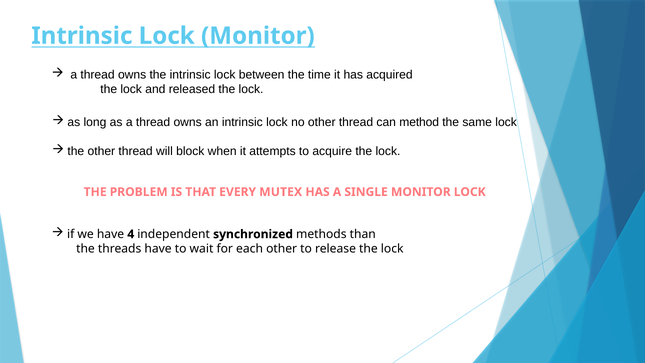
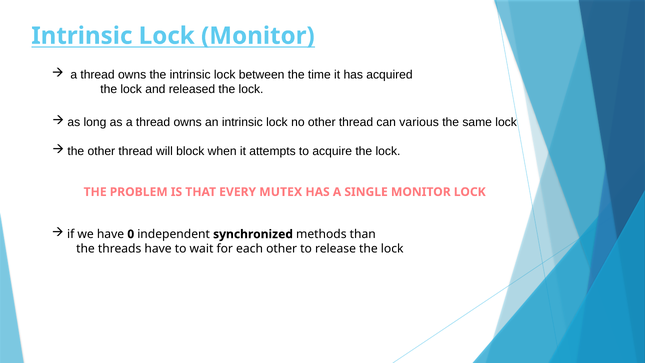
method: method -> various
4: 4 -> 0
